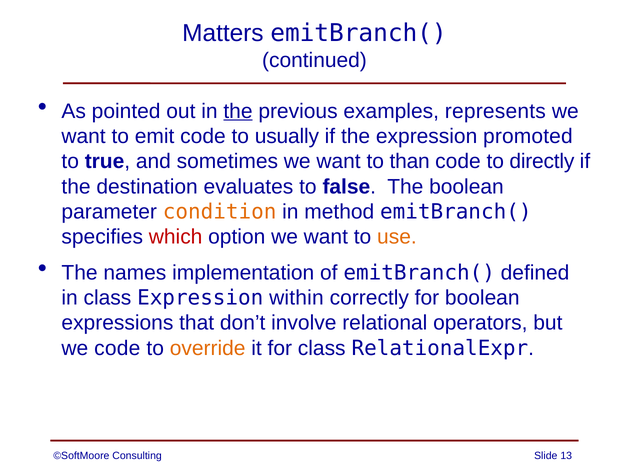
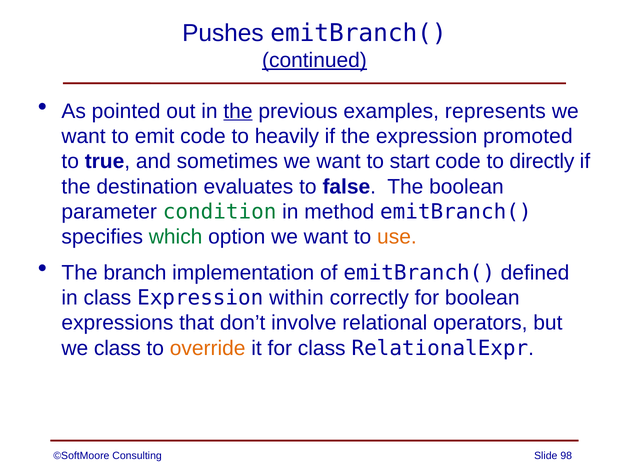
Matters: Matters -> Pushes
continued underline: none -> present
usually: usually -> heavily
than: than -> start
condition colour: orange -> green
which colour: red -> green
names: names -> branch
we code: code -> class
13: 13 -> 98
